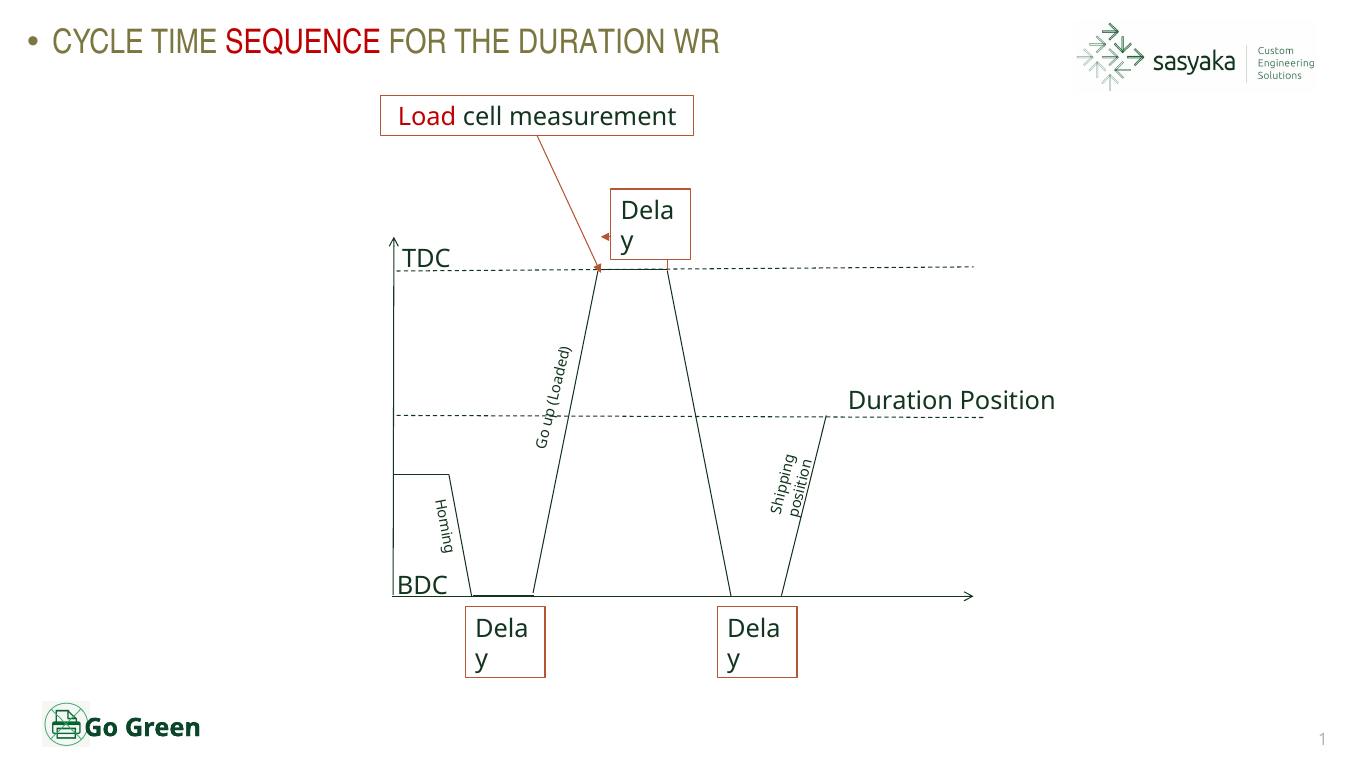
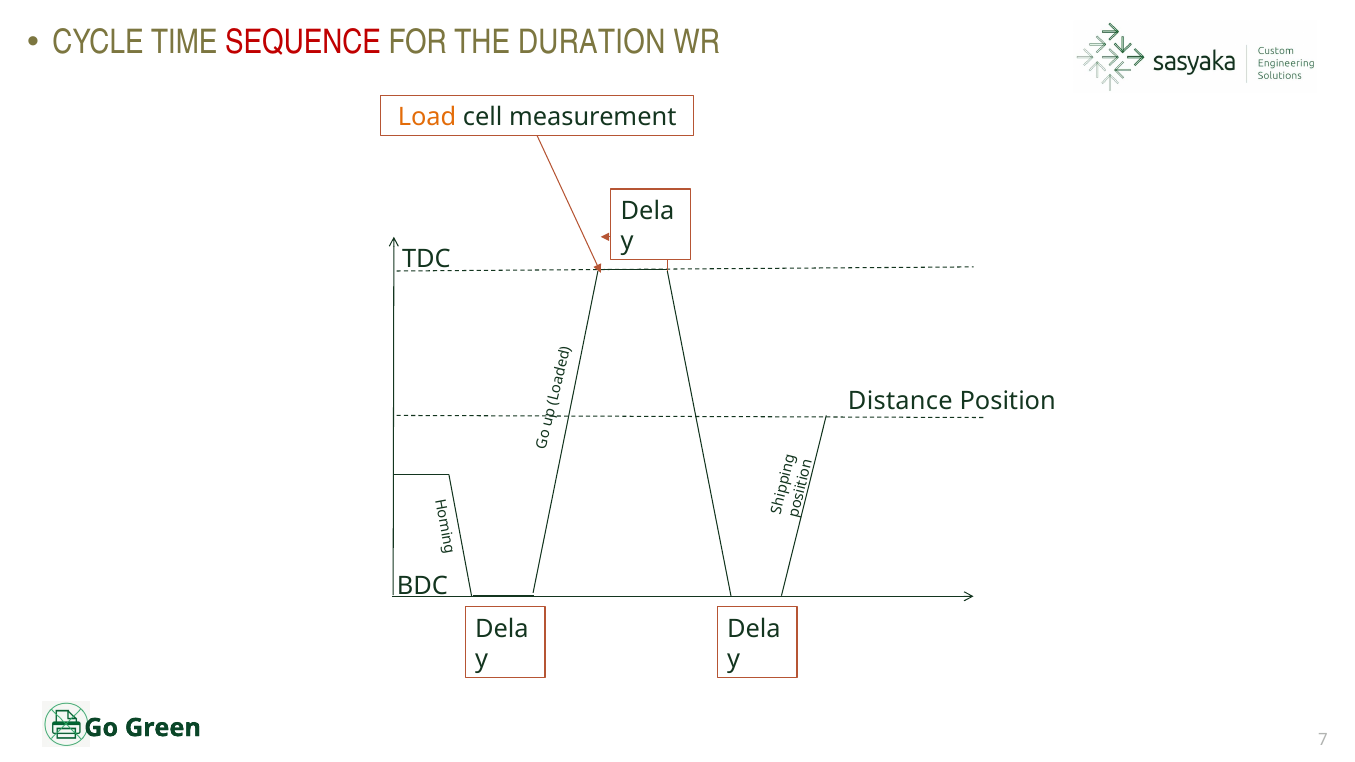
Load colour: red -> orange
Duration at (900, 401): Duration -> Distance
1: 1 -> 7
